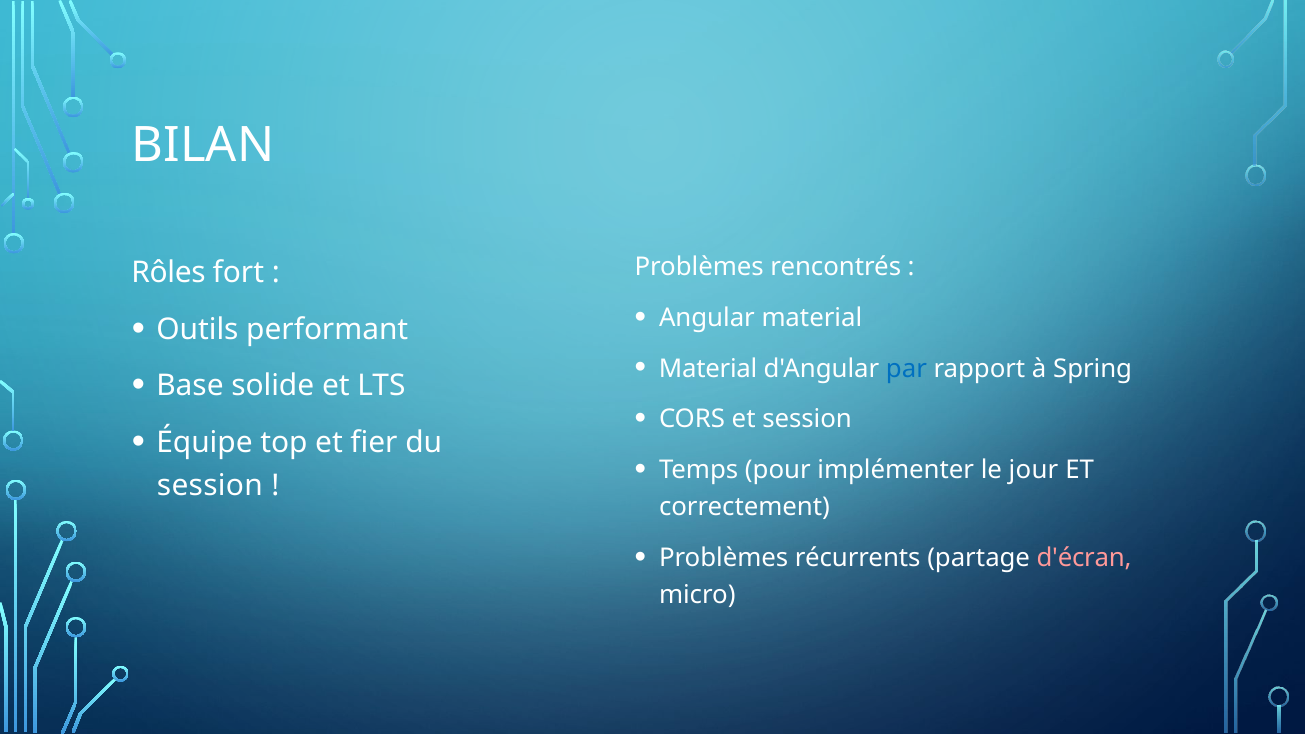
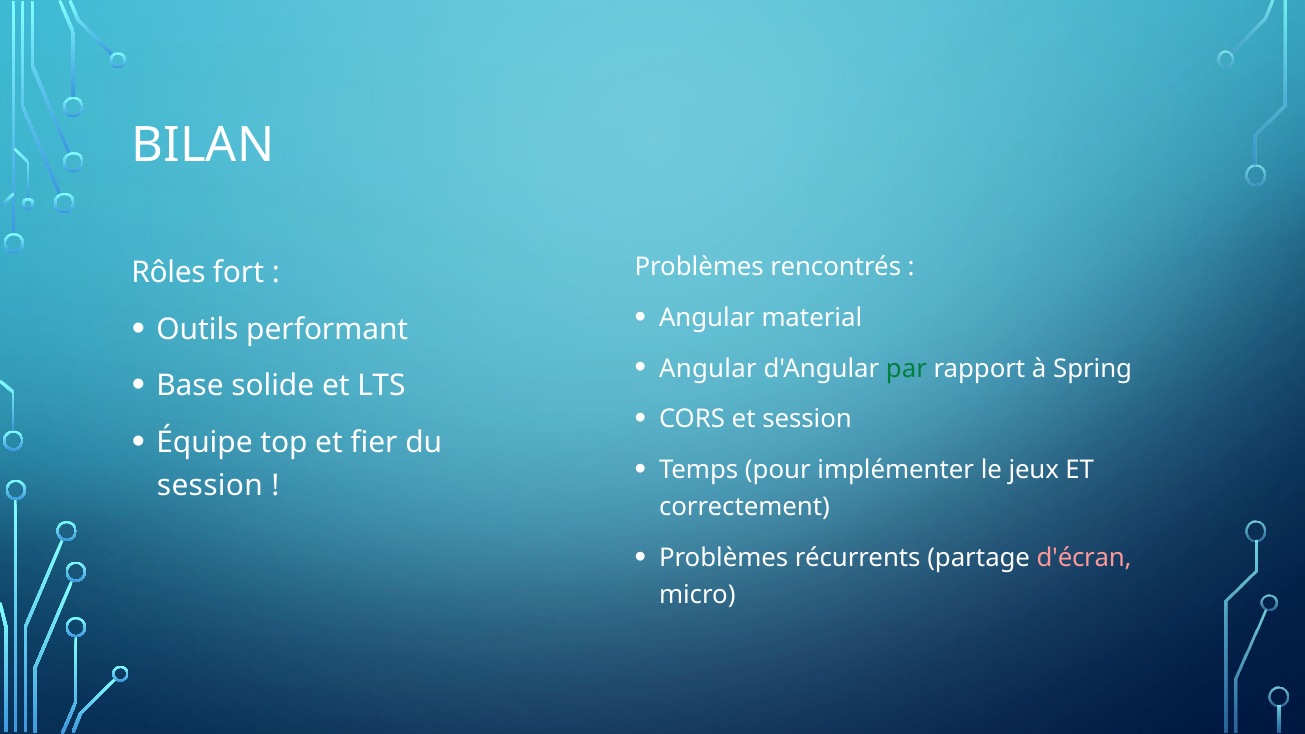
Material at (708, 369): Material -> Angular
par colour: blue -> green
jour: jour -> jeux
